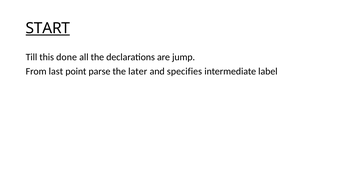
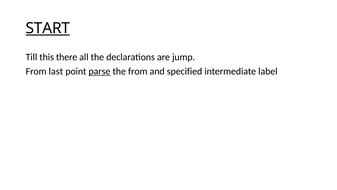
done: done -> there
parse underline: none -> present
the later: later -> from
specifies: specifies -> specified
